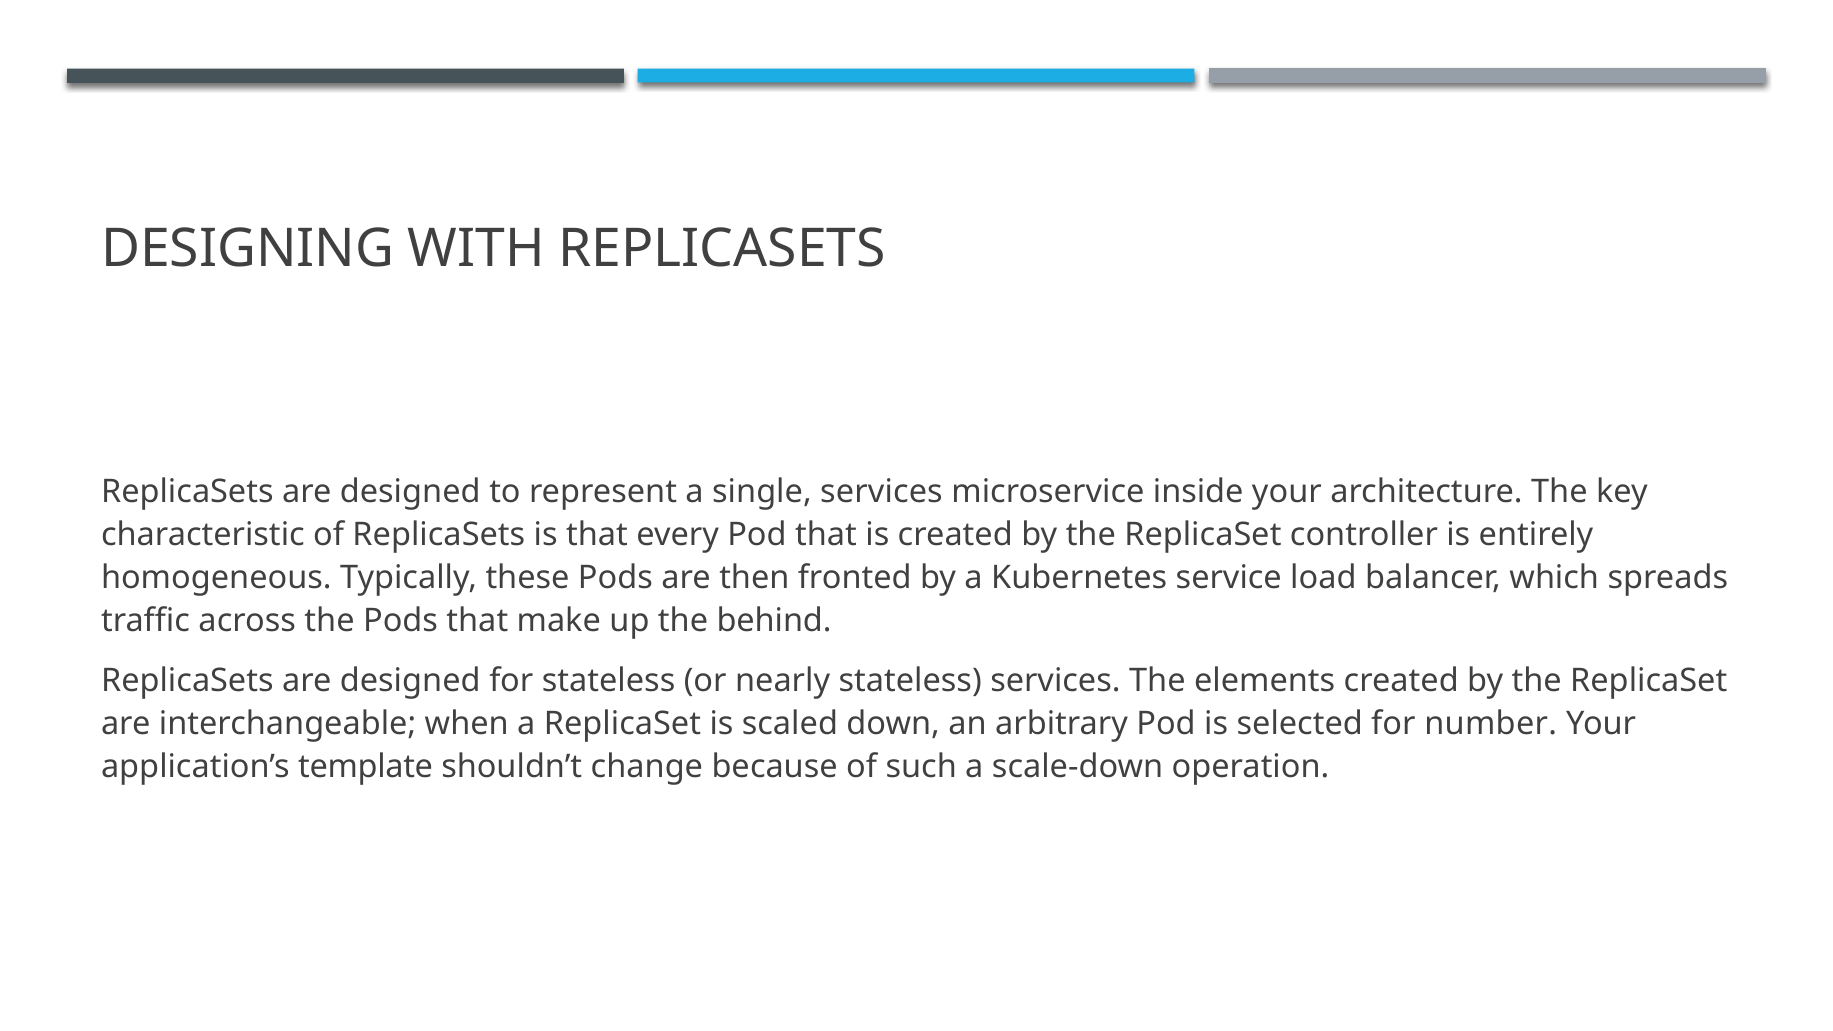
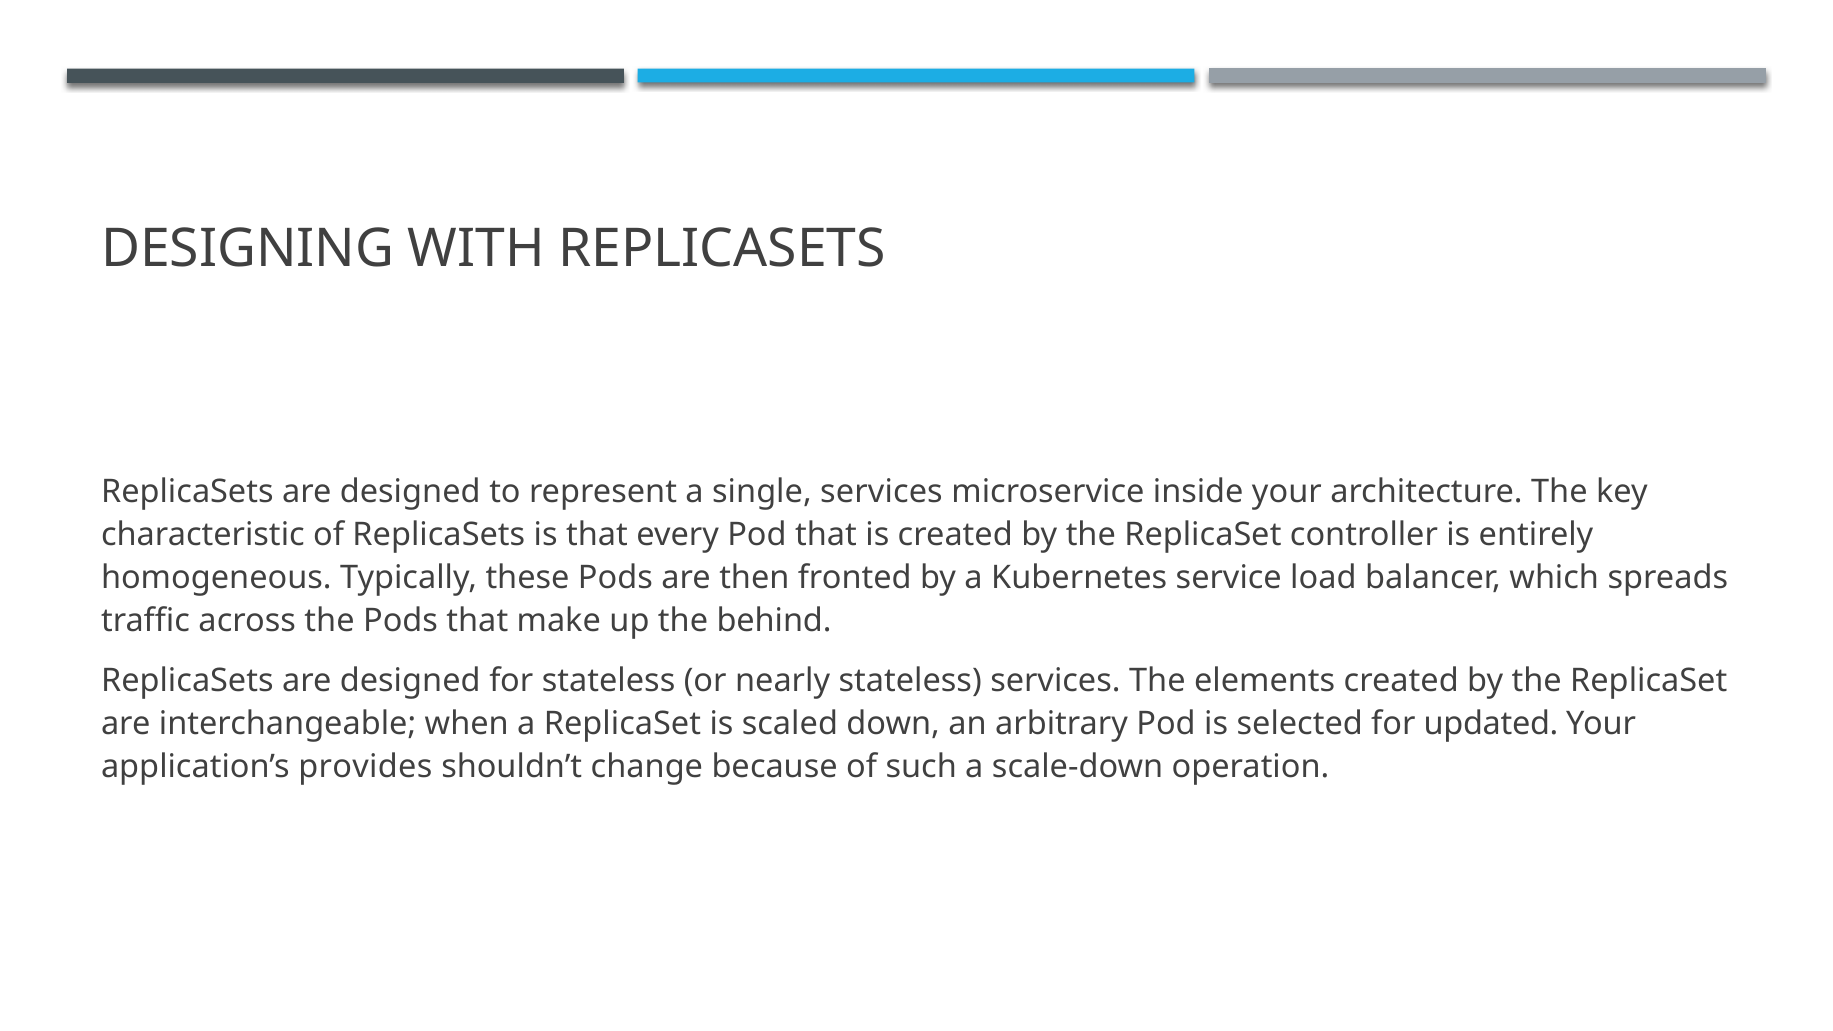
number: number -> updated
template: template -> provides
